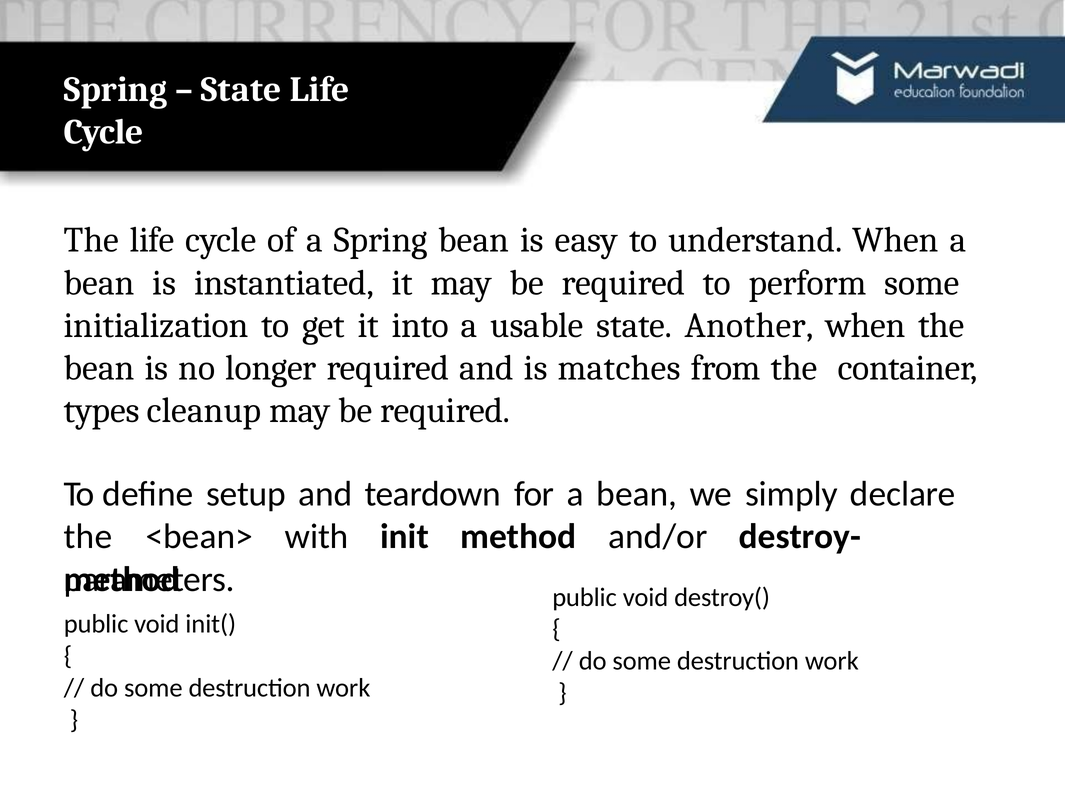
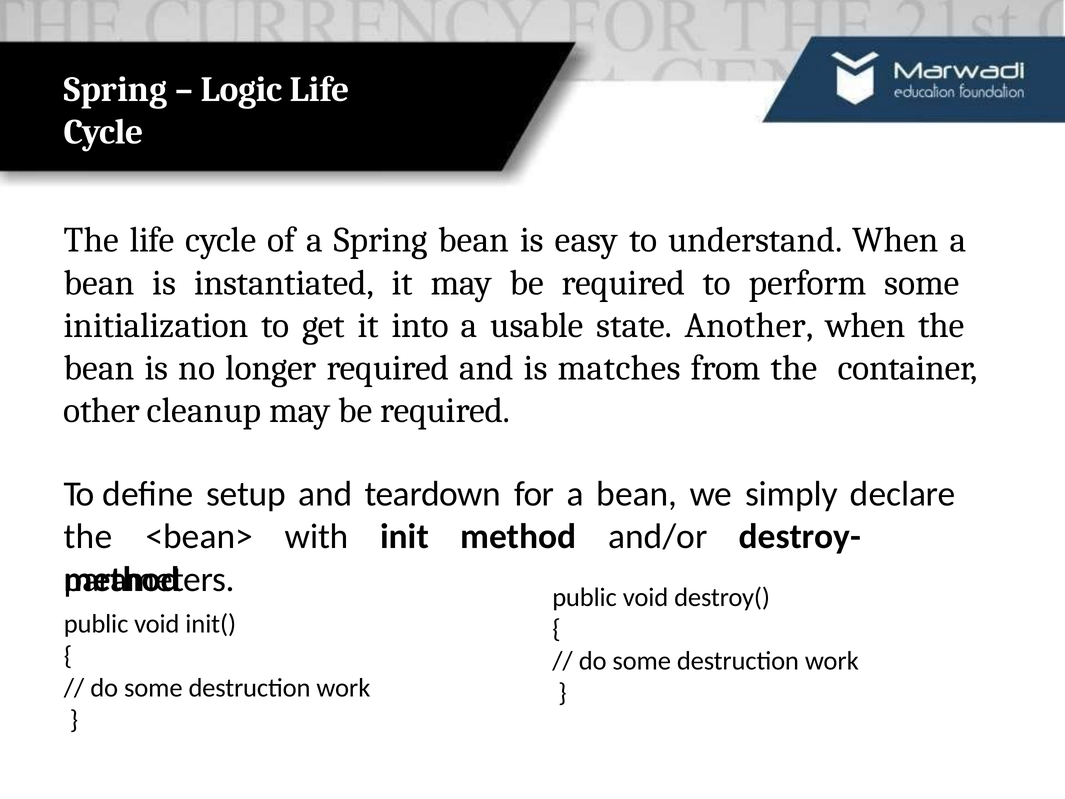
State at (241, 89): State -> Logic
types: types -> other
